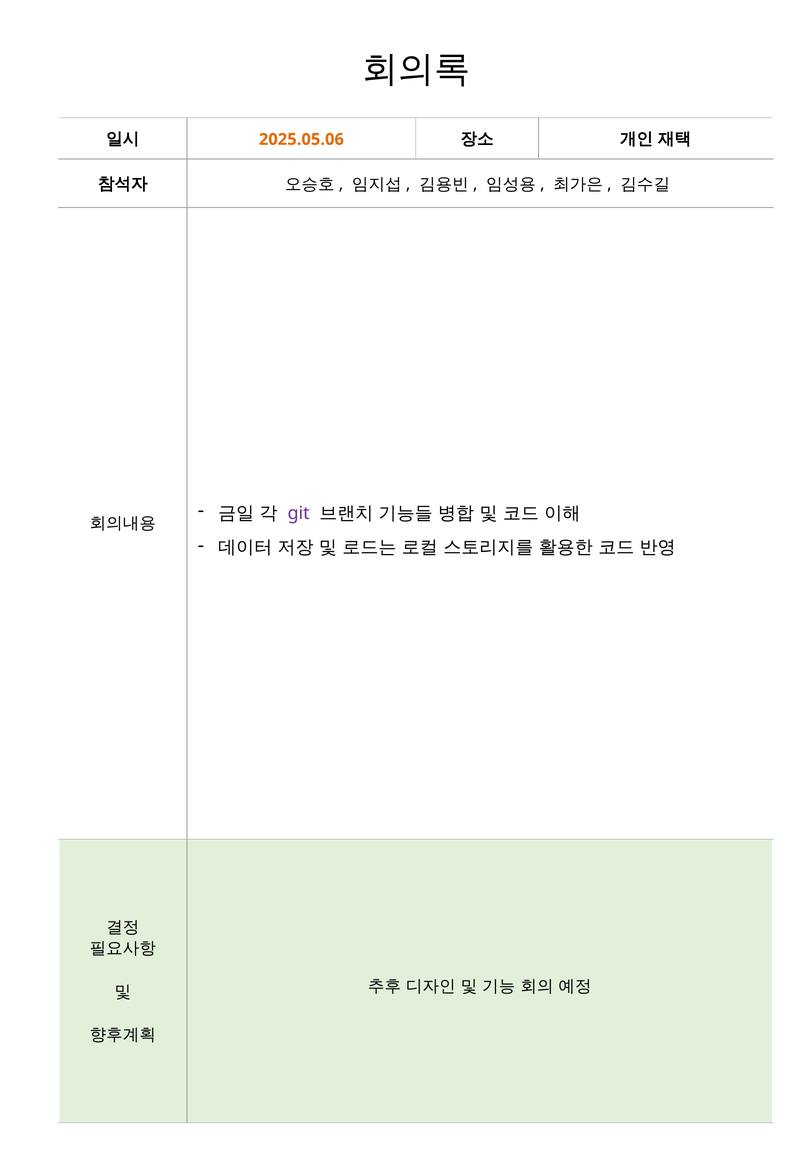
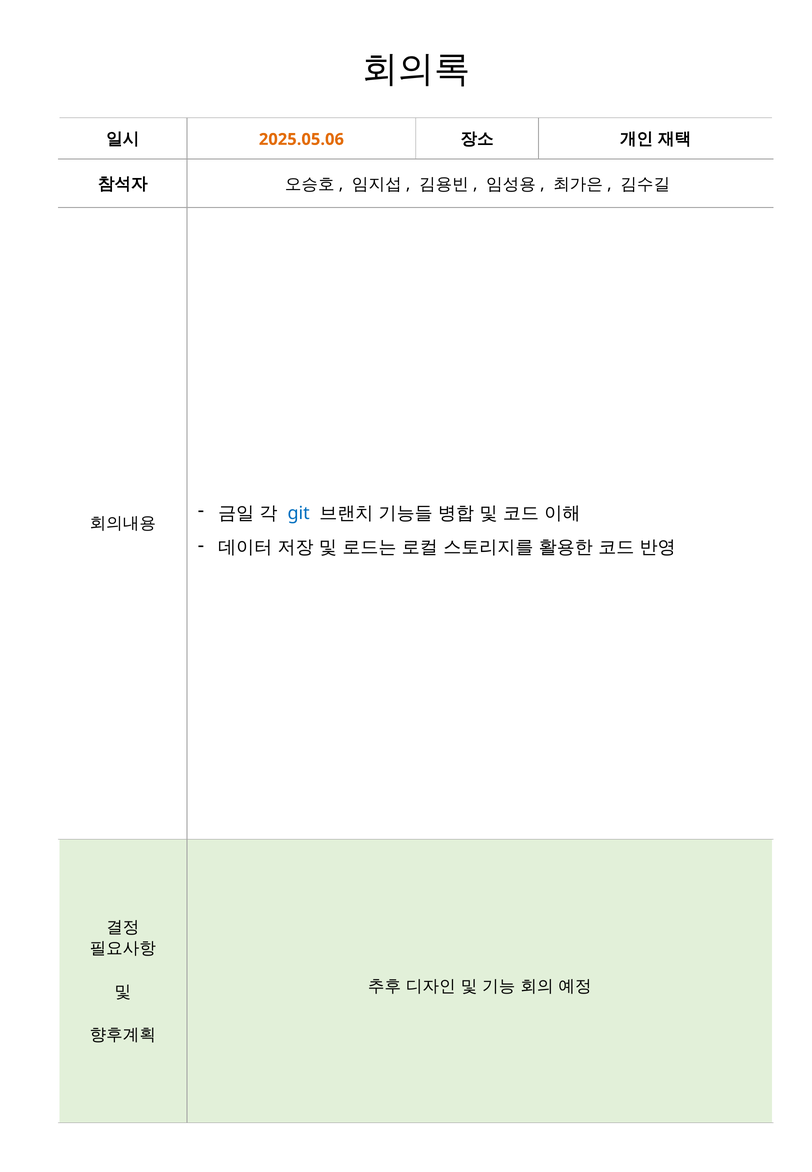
git colour: purple -> blue
